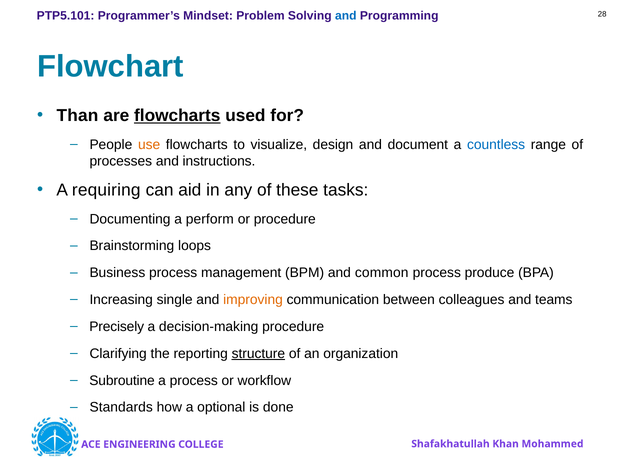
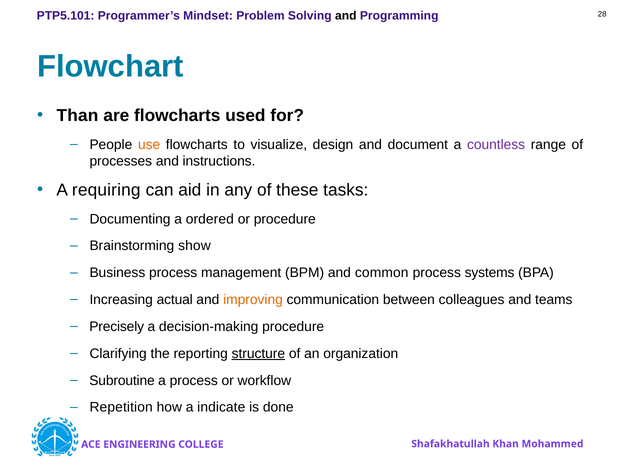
and at (346, 16) colour: blue -> black
flowcharts at (177, 116) underline: present -> none
countless colour: blue -> purple
perform: perform -> ordered
loops: loops -> show
produce: produce -> systems
single: single -> actual
Standards: Standards -> Repetition
optional: optional -> indicate
